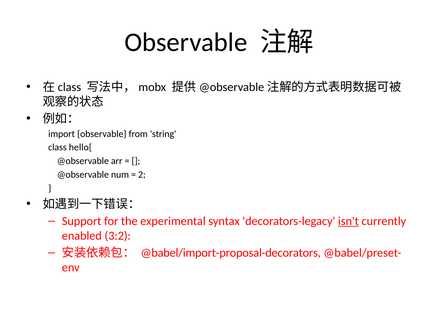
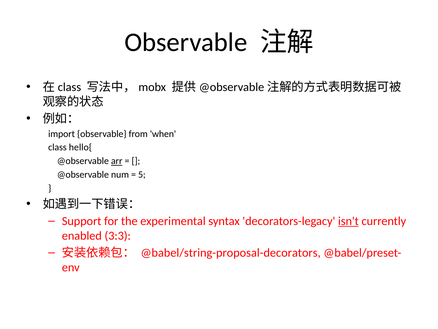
string: string -> when
arr underline: none -> present
2: 2 -> 5
3:2: 3:2 -> 3:3
@babel/import-proposal-decorators: @babel/import-proposal-decorators -> @babel/string-proposal-decorators
